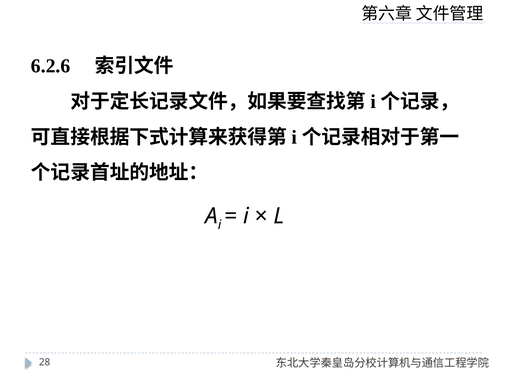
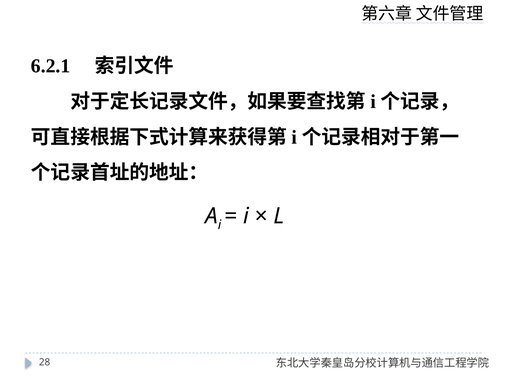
6.2.6: 6.2.6 -> 6.2.1
